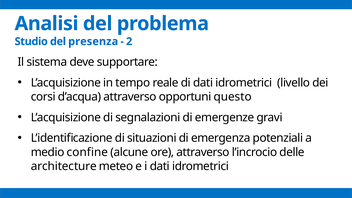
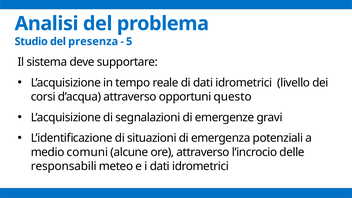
2: 2 -> 5
confine: confine -> comuni
architecture: architecture -> responsabili
